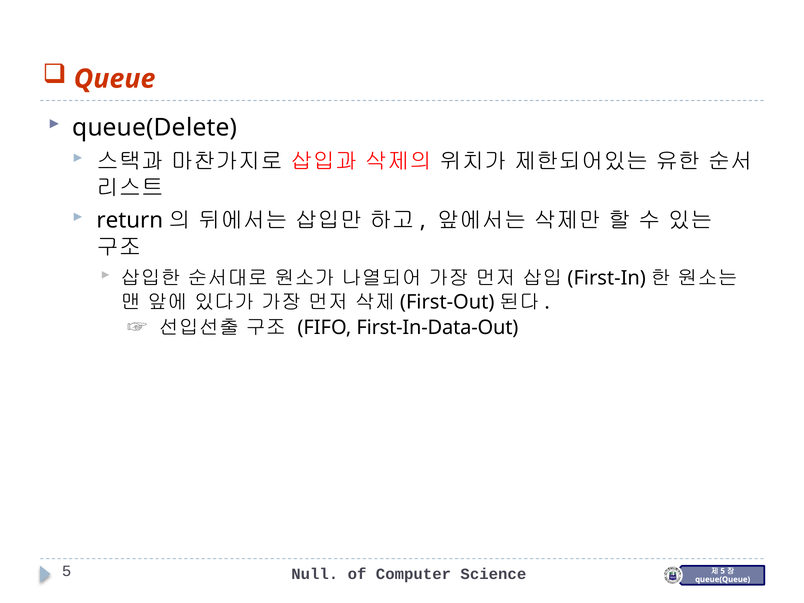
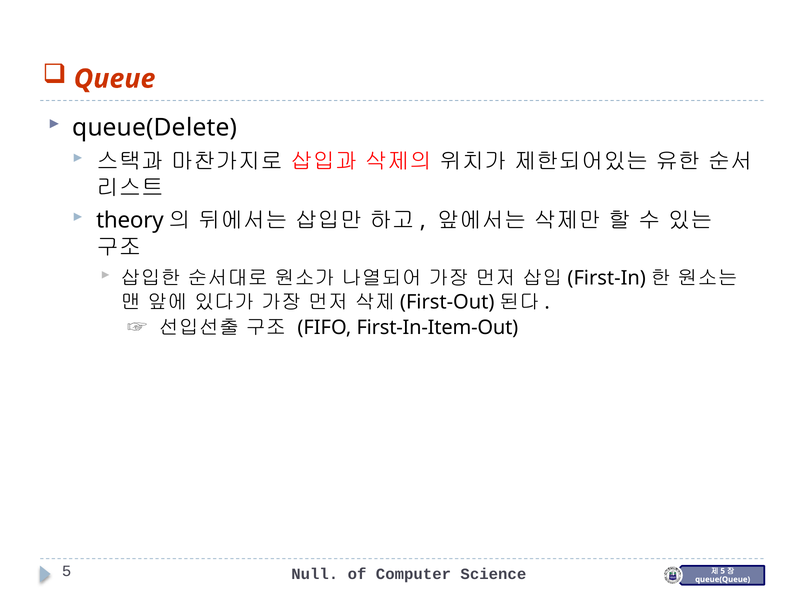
return: return -> theory
First-In-Data-Out: First-In-Data-Out -> First-In-Item-Out
